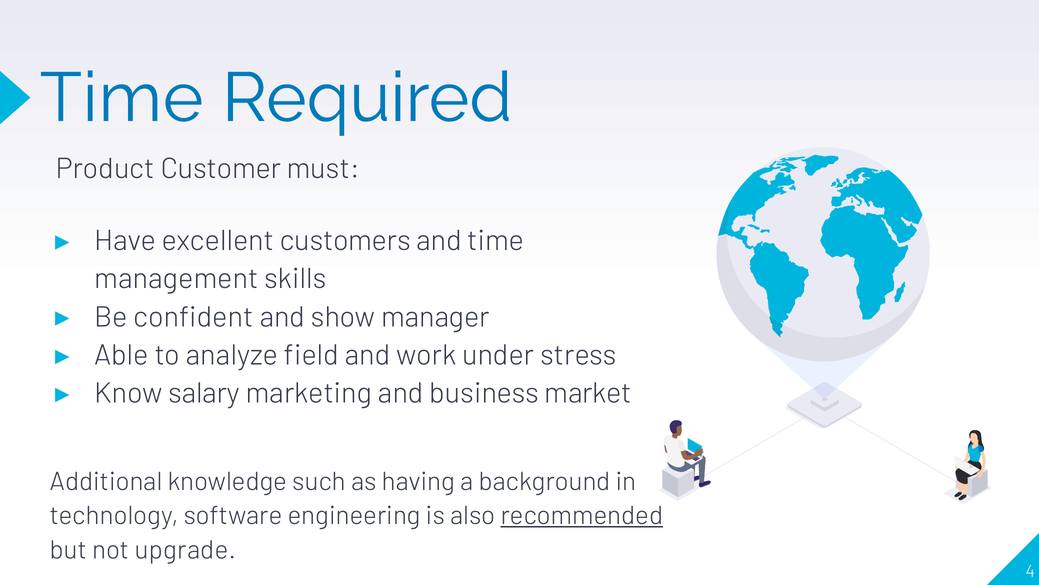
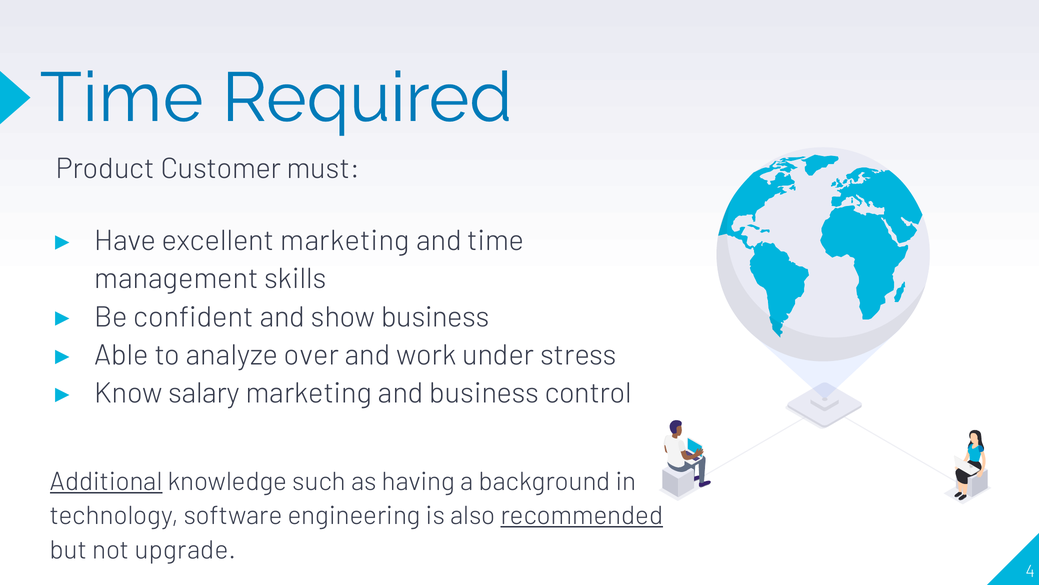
excellent customers: customers -> marketing
show manager: manager -> business
field: field -> over
market: market -> control
Additional underline: none -> present
